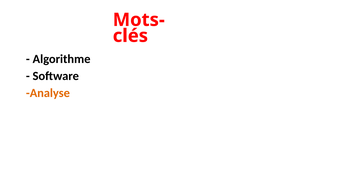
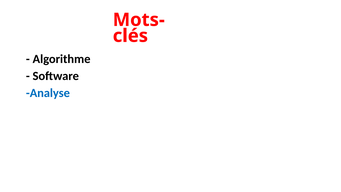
Analyse colour: orange -> blue
